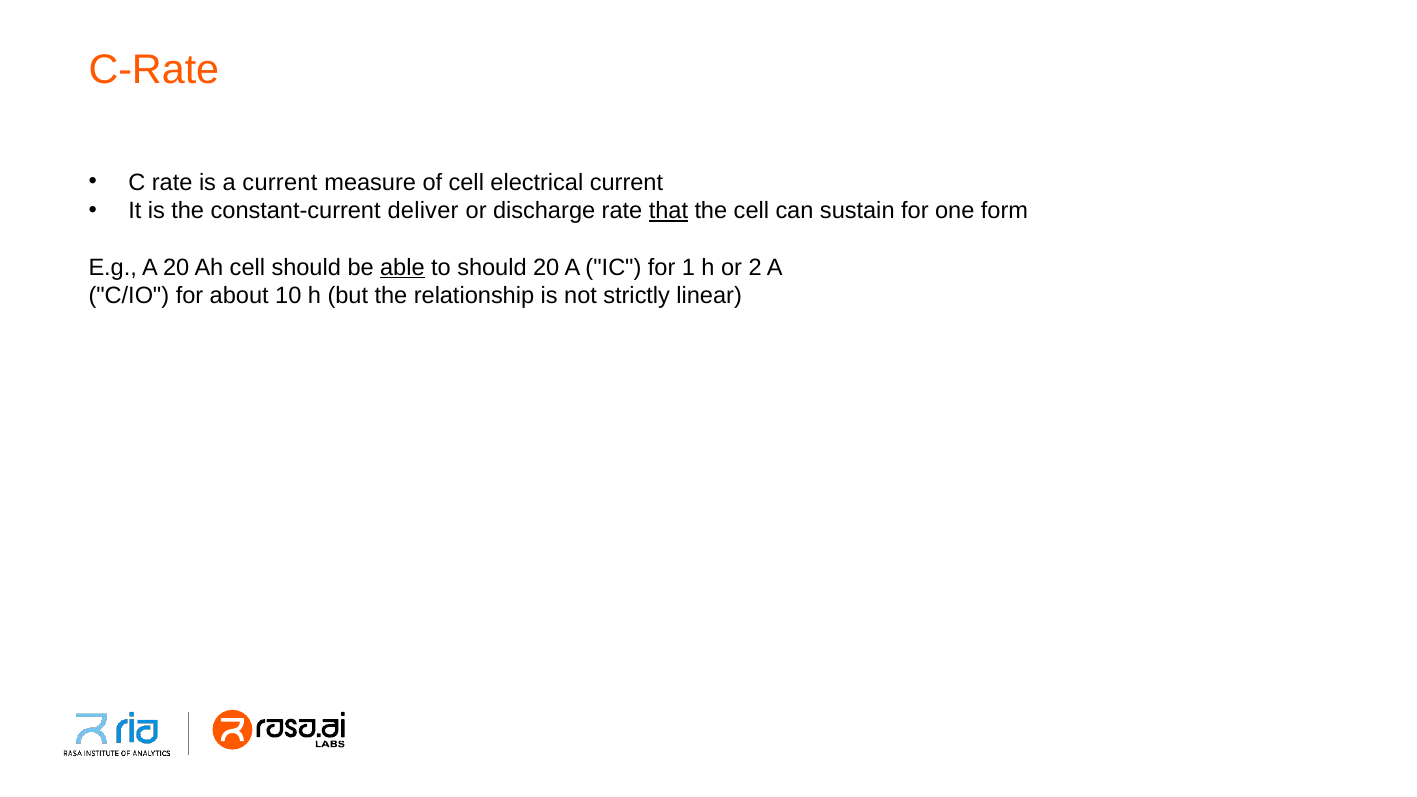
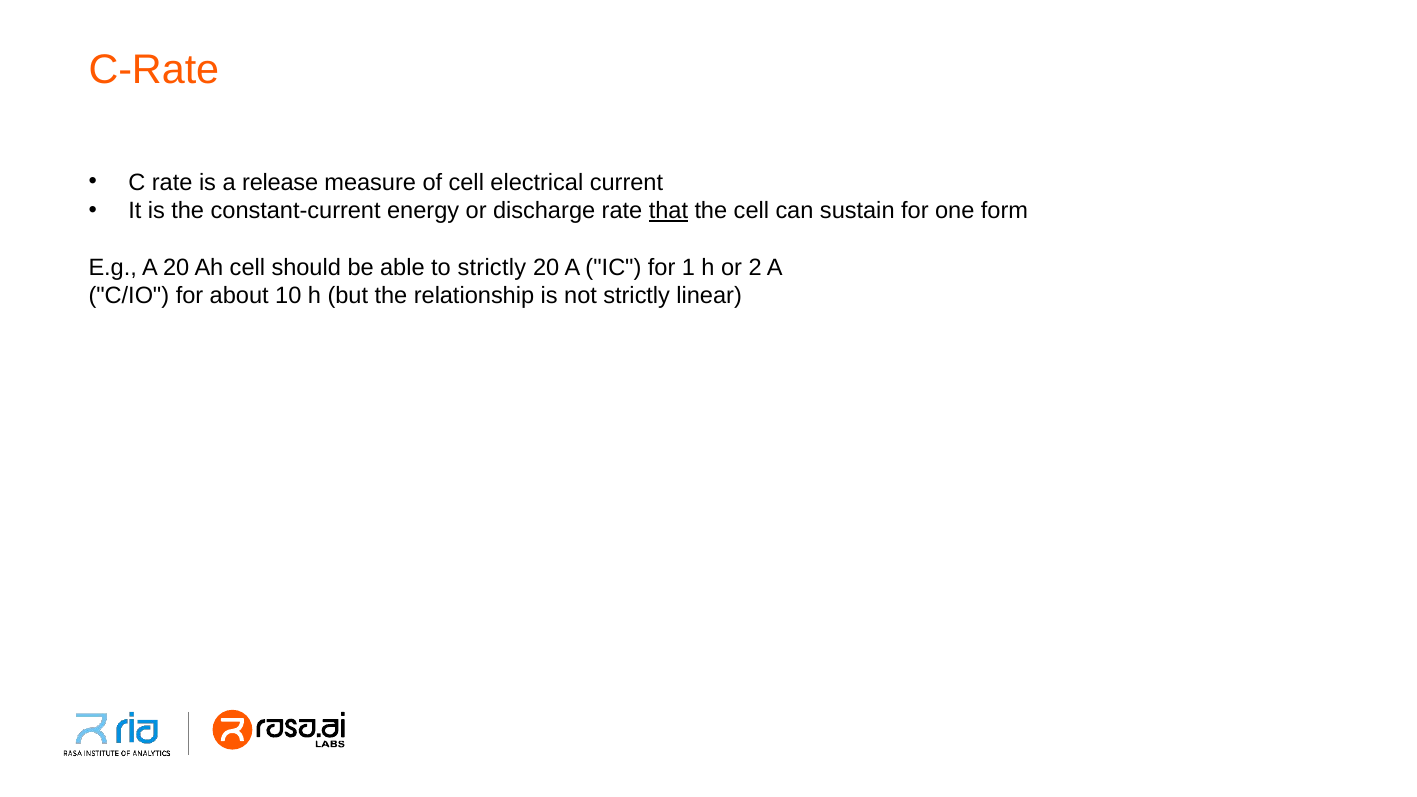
a current: current -> release
deliver: deliver -> energy
able underline: present -> none
to should: should -> strictly
